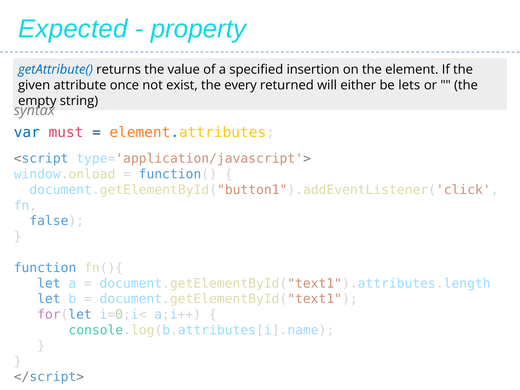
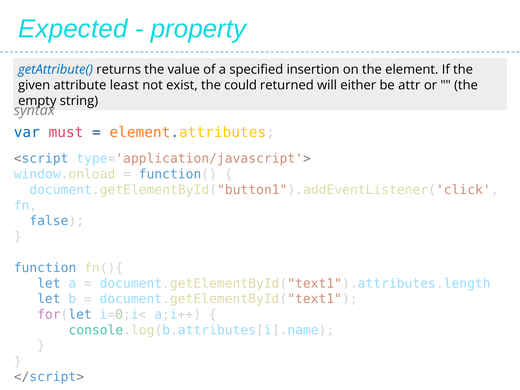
once: once -> least
every: every -> could
lets: lets -> attr
